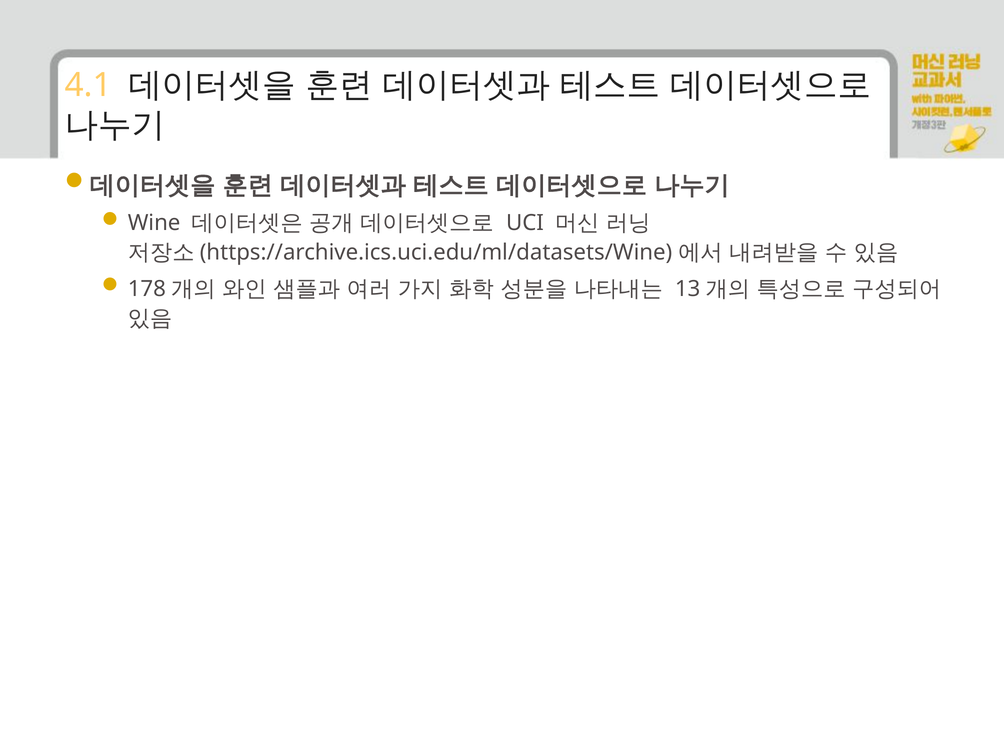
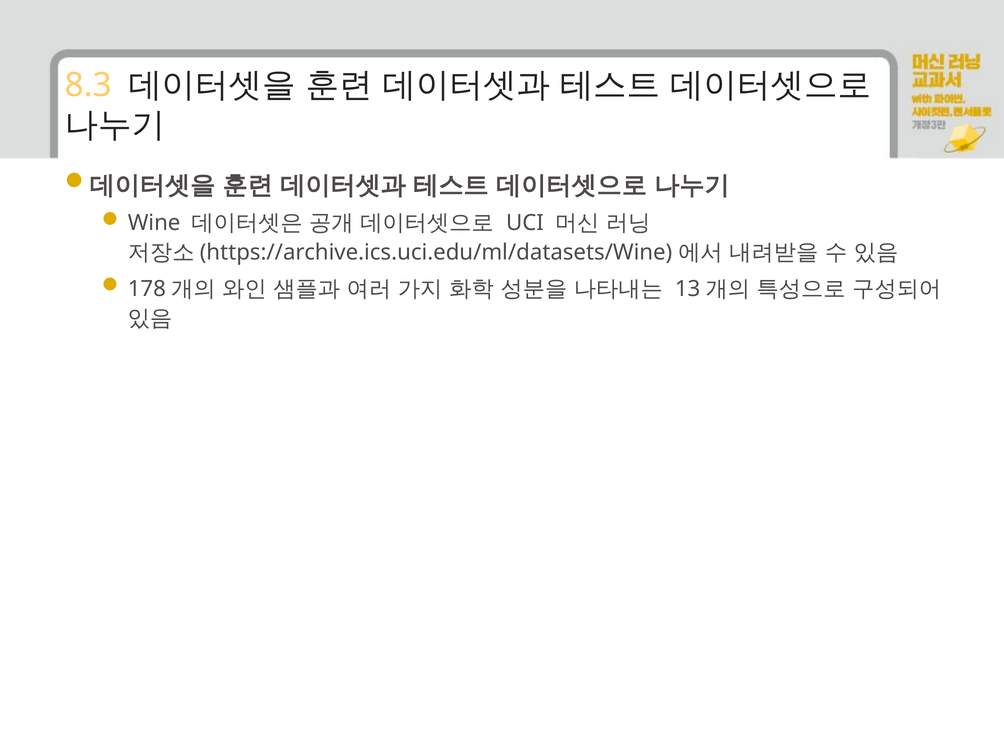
4.1: 4.1 -> 8.3
